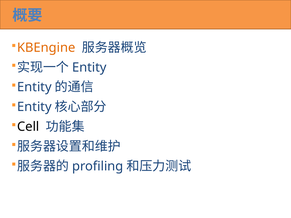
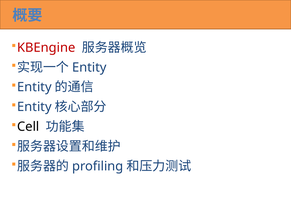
KBEngine colour: orange -> red
